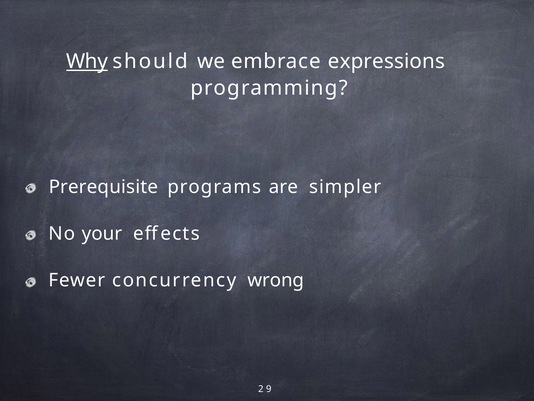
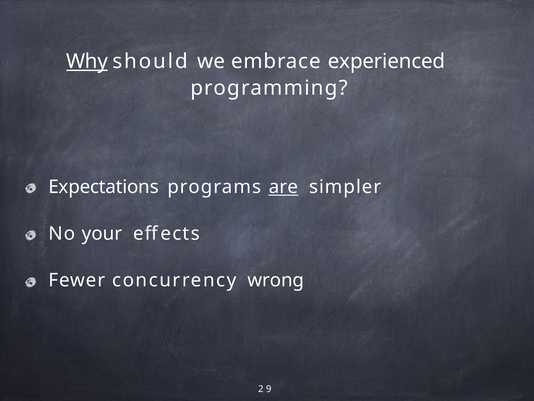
expressions: expressions -> experienced
Prerequisite: Prerequisite -> Expectations
are underline: none -> present
